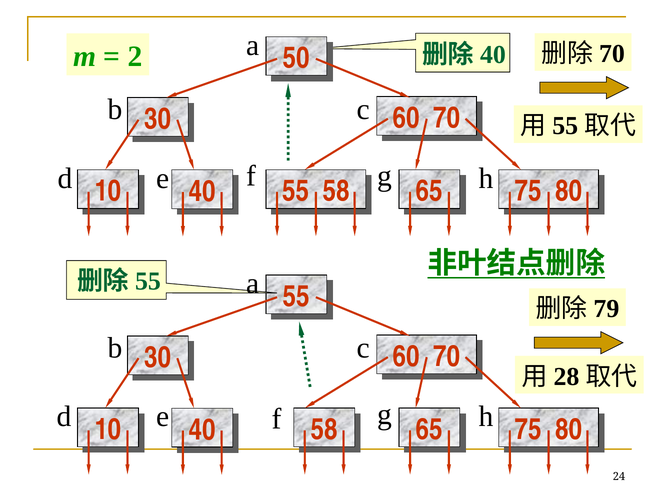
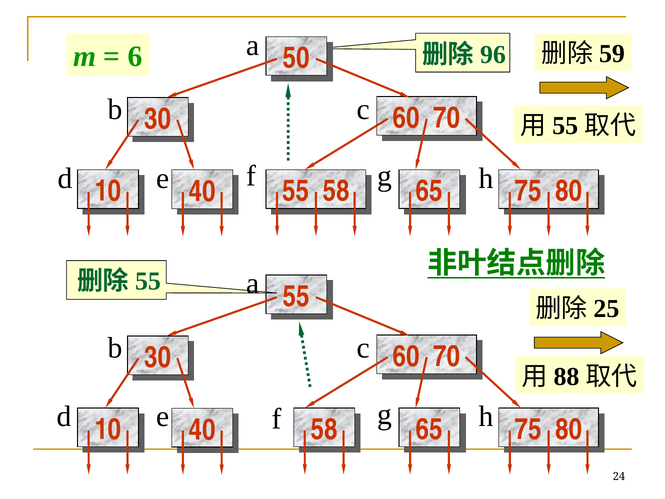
2: 2 -> 6
70 at (612, 54): 70 -> 59
40 at (493, 55): 40 -> 96
79: 79 -> 25
28: 28 -> 88
